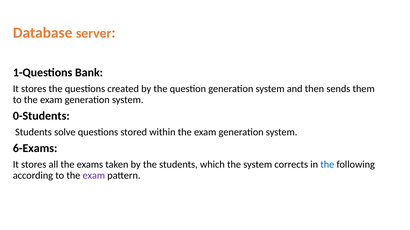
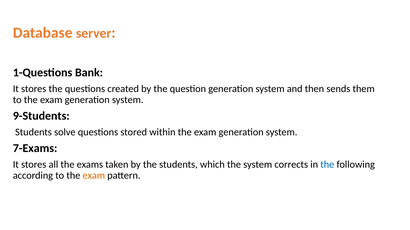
0-Students: 0-Students -> 9-Students
6-Exams: 6-Exams -> 7-Exams
exam at (94, 176) colour: purple -> orange
